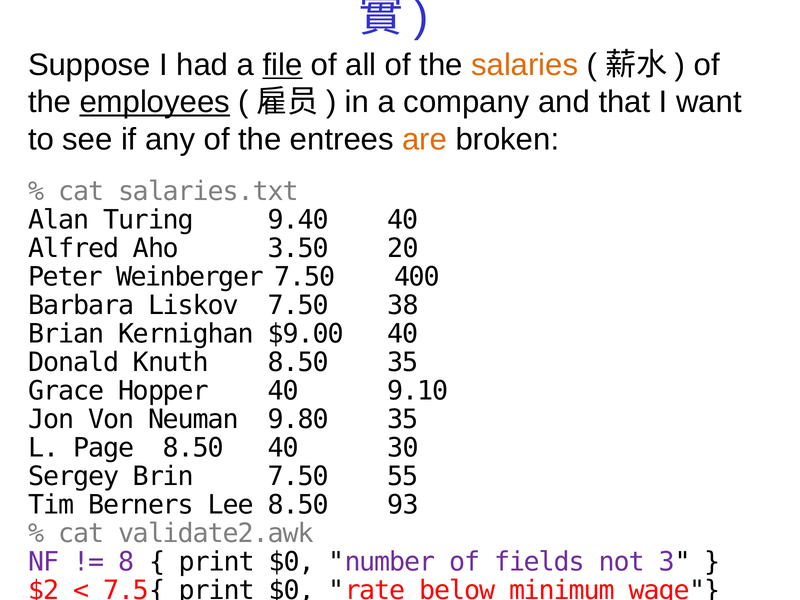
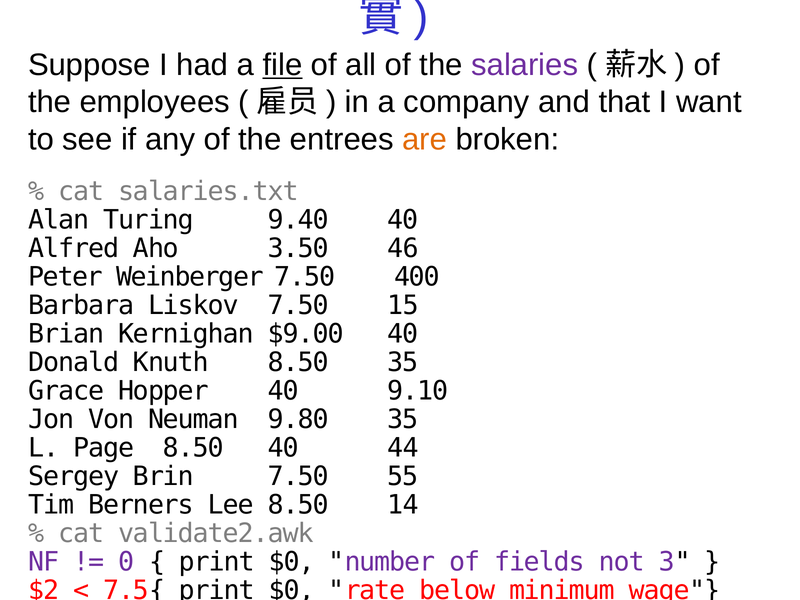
salaries colour: orange -> purple
employees underline: present -> none
20: 20 -> 46
38: 38 -> 15
30: 30 -> 44
93: 93 -> 14
8: 8 -> 0
